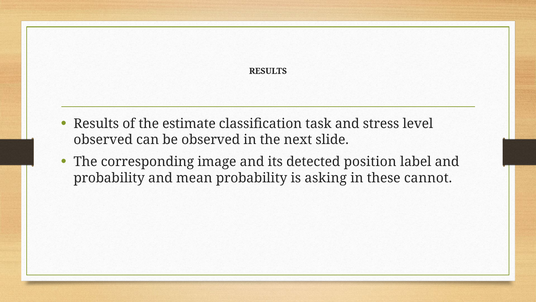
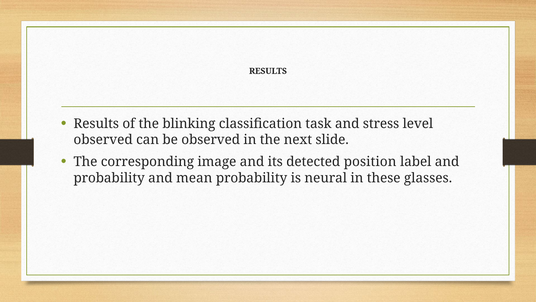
estimate: estimate -> blinking
asking: asking -> neural
cannot: cannot -> glasses
